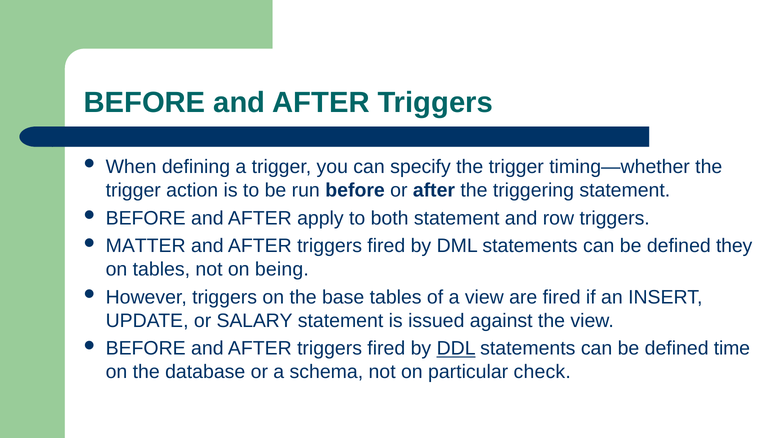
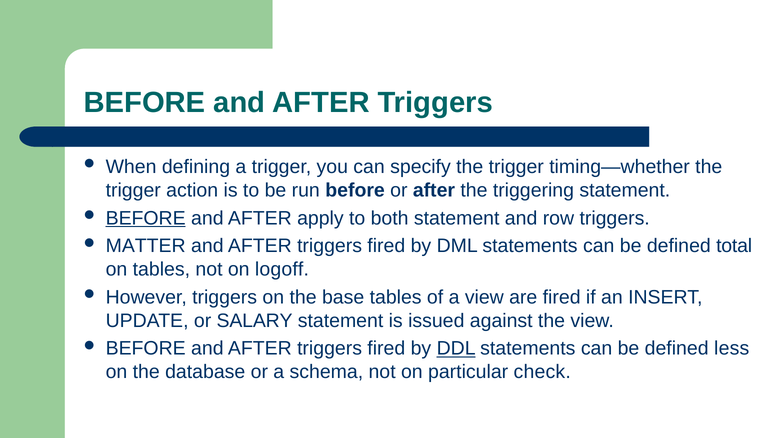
BEFORE at (146, 218) underline: none -> present
they: they -> total
being: being -> logoff
time: time -> less
